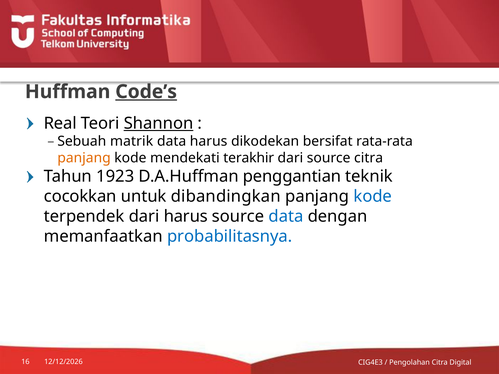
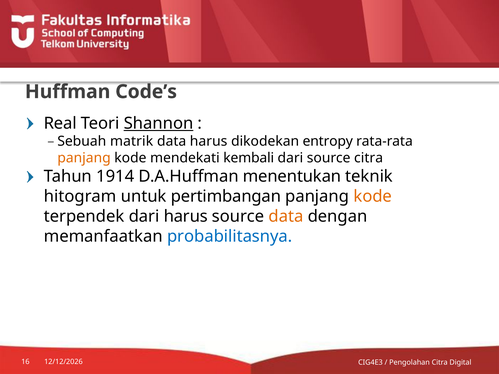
Code’s underline: present -> none
bersifat: bersifat -> entropy
terakhir: terakhir -> kembali
1923: 1923 -> 1914
penggantian: penggantian -> menentukan
cocokkan: cocokkan -> hitogram
dibandingkan: dibandingkan -> pertimbangan
kode at (373, 197) colour: blue -> orange
data at (286, 216) colour: blue -> orange
